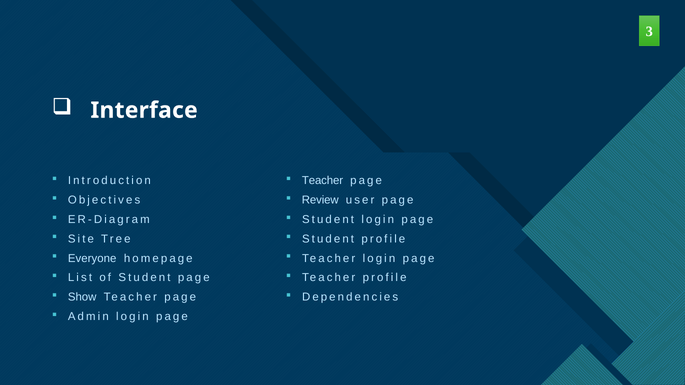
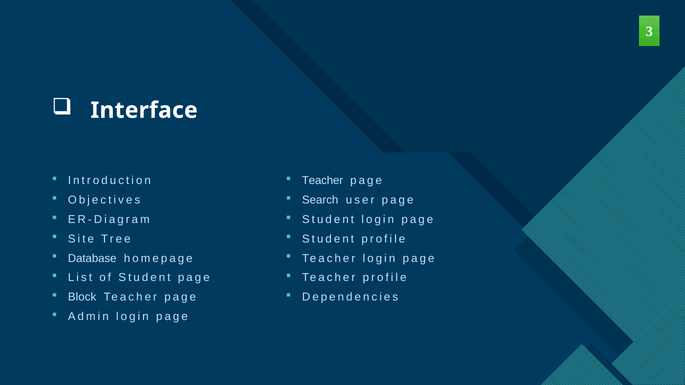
Review: Review -> Search
Everyone: Everyone -> Database
Show: Show -> Block
